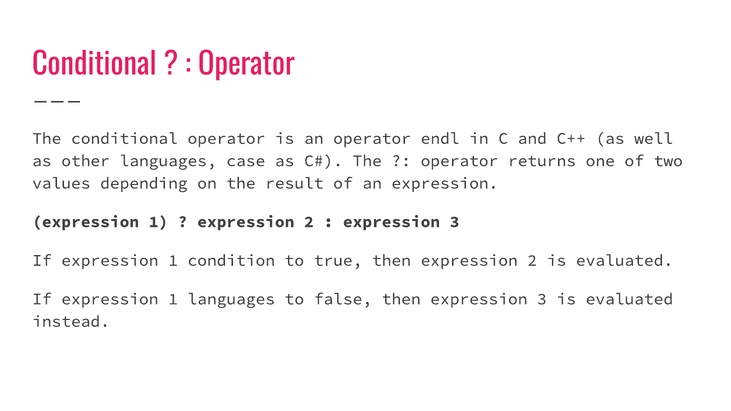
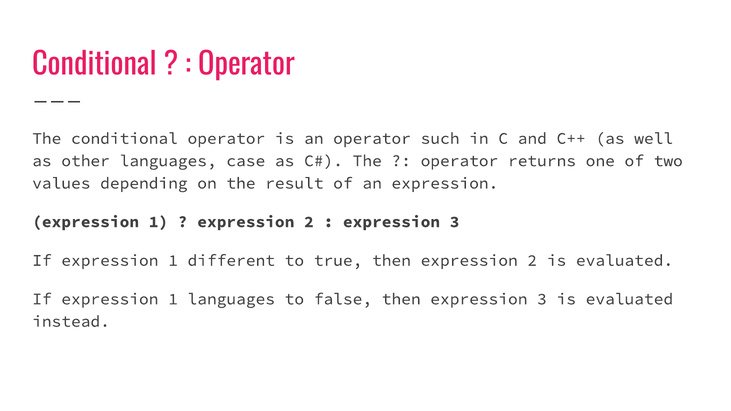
endl: endl -> such
condition: condition -> different
